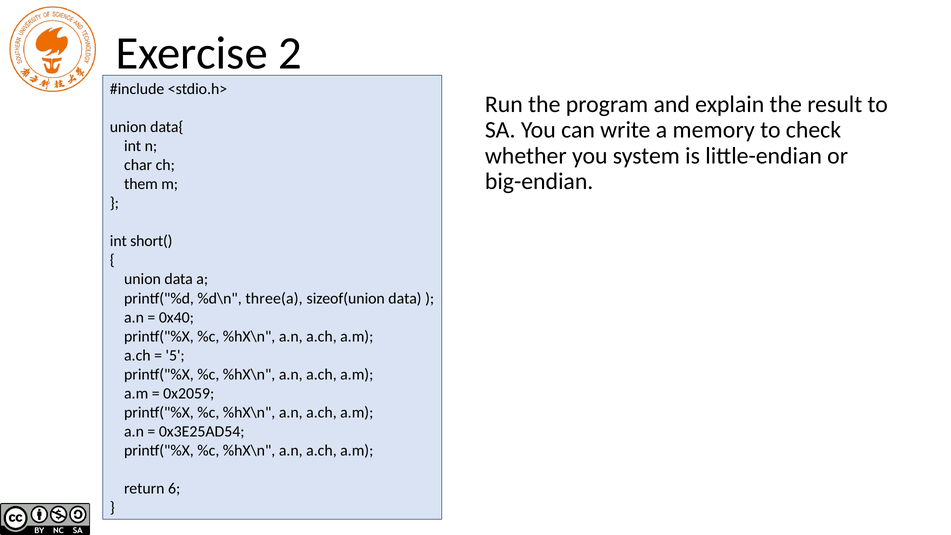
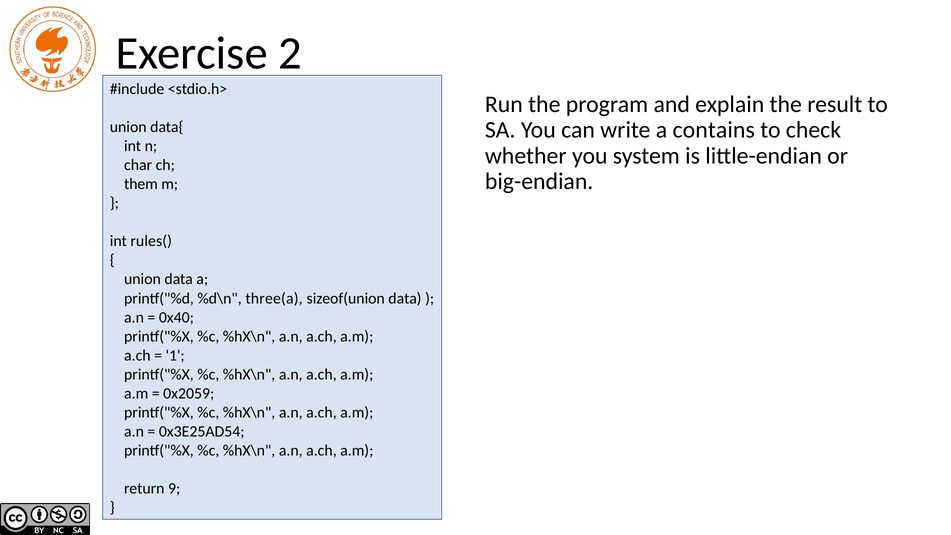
memory: memory -> contains
short(: short( -> rules(
5: 5 -> 1
6: 6 -> 9
